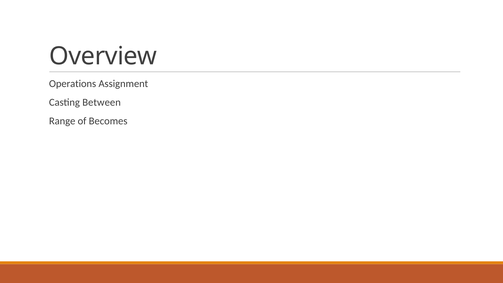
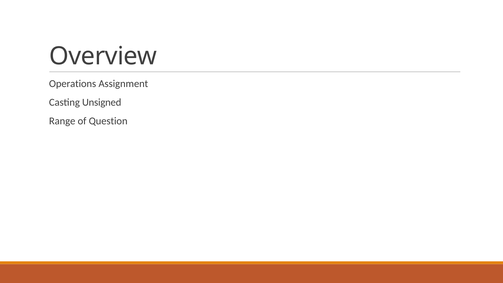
Between: Between -> Unsigned
Becomes: Becomes -> Question
